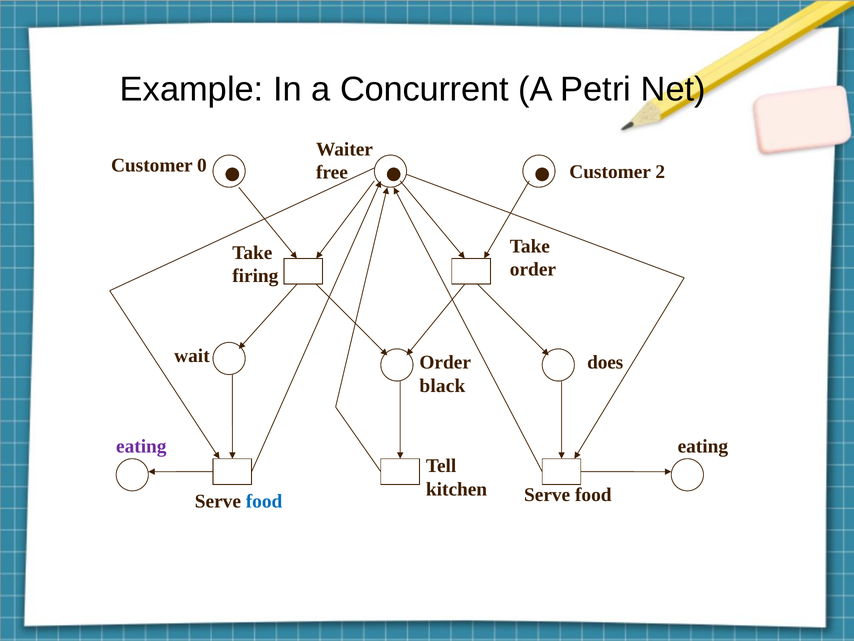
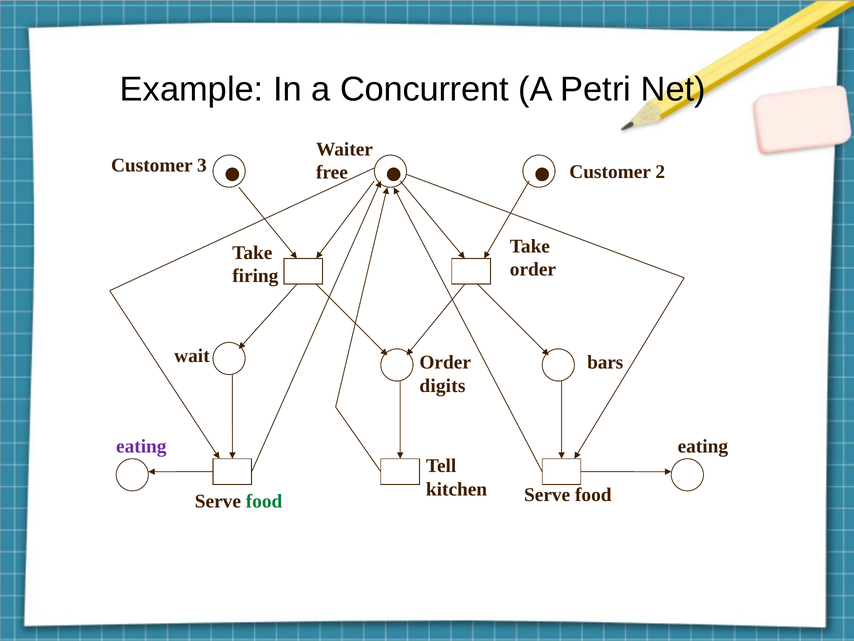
0: 0 -> 3
does: does -> bars
black: black -> digits
food at (264, 501) colour: blue -> green
